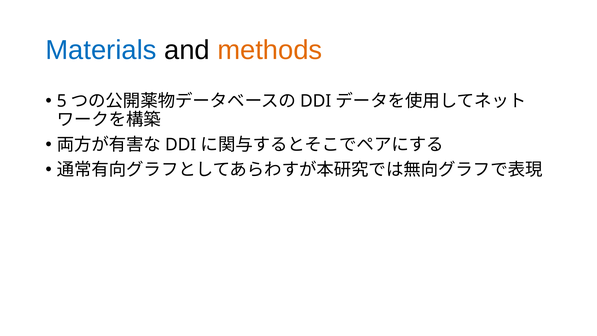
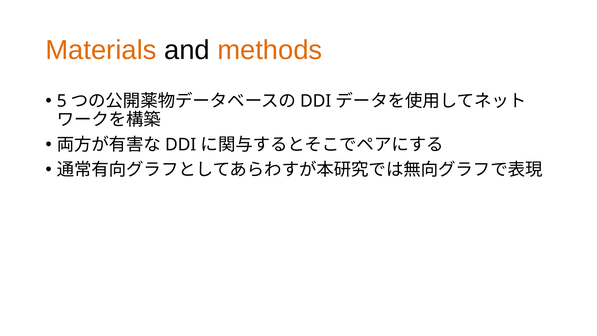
Materials colour: blue -> orange
